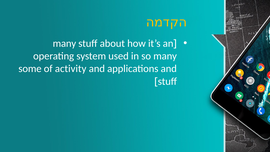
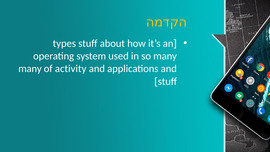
many at (64, 43): many -> types
some at (30, 69): some -> many
